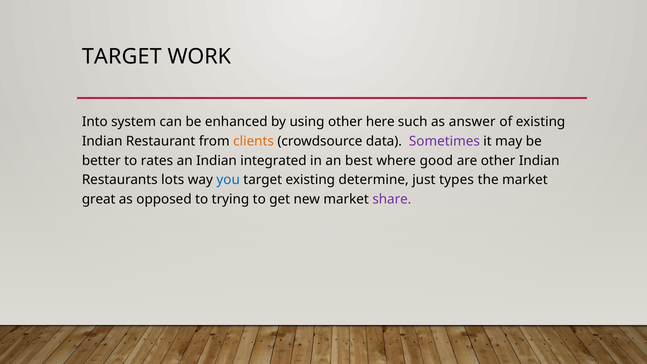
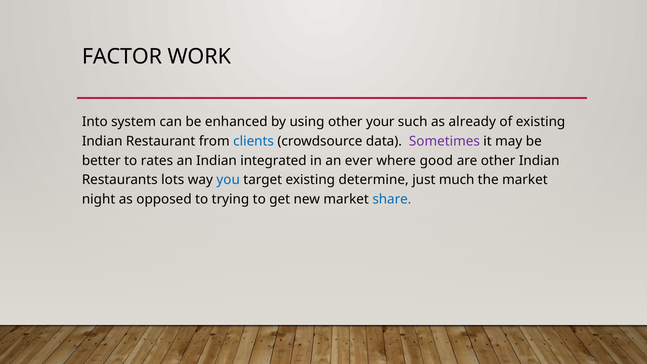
TARGET at (122, 57): TARGET -> FACTOR
here: here -> your
answer: answer -> already
clients colour: orange -> blue
best: best -> ever
types: types -> much
great: great -> night
share colour: purple -> blue
